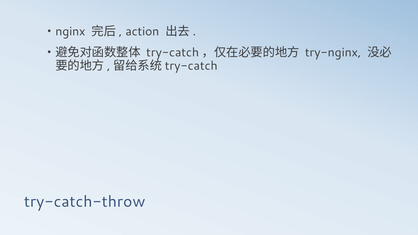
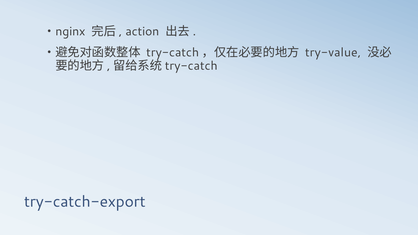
try-nginx: try-nginx -> try-value
try-catch-throw: try-catch-throw -> try-catch-export
